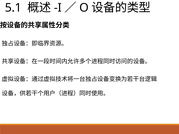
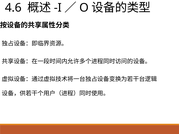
5.1: 5.1 -> 4.6
